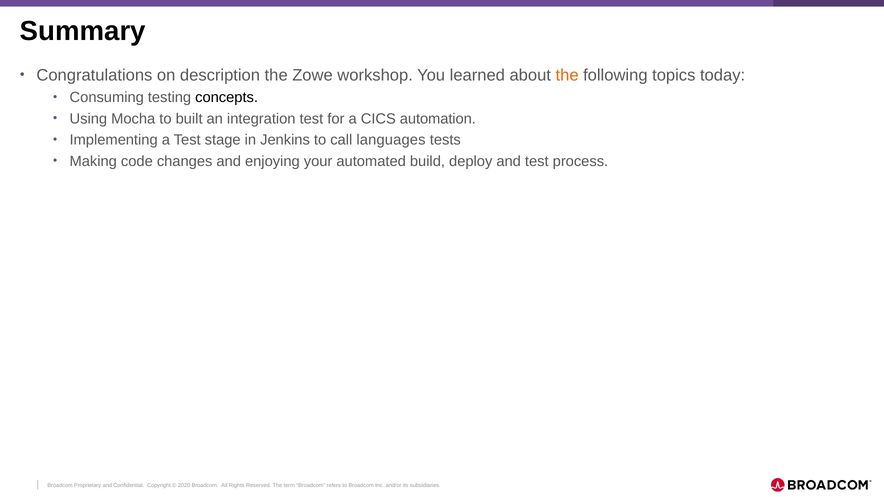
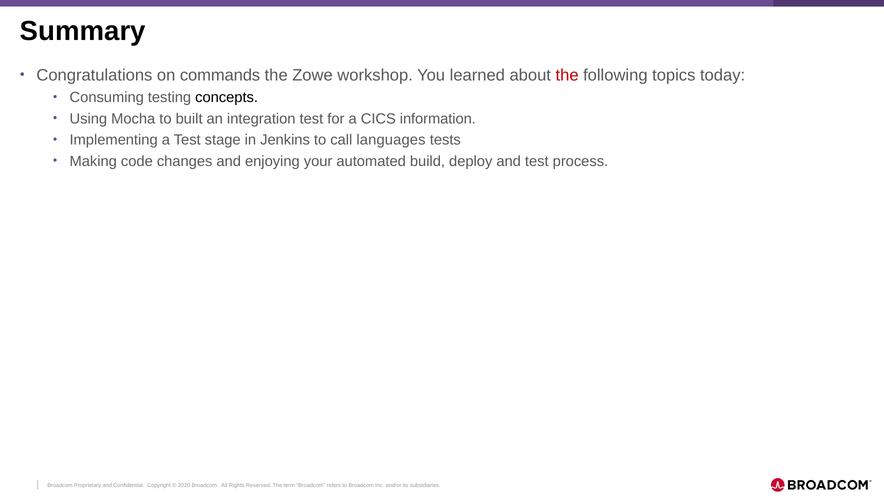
description: description -> commands
the at (567, 75) colour: orange -> red
automation: automation -> information
